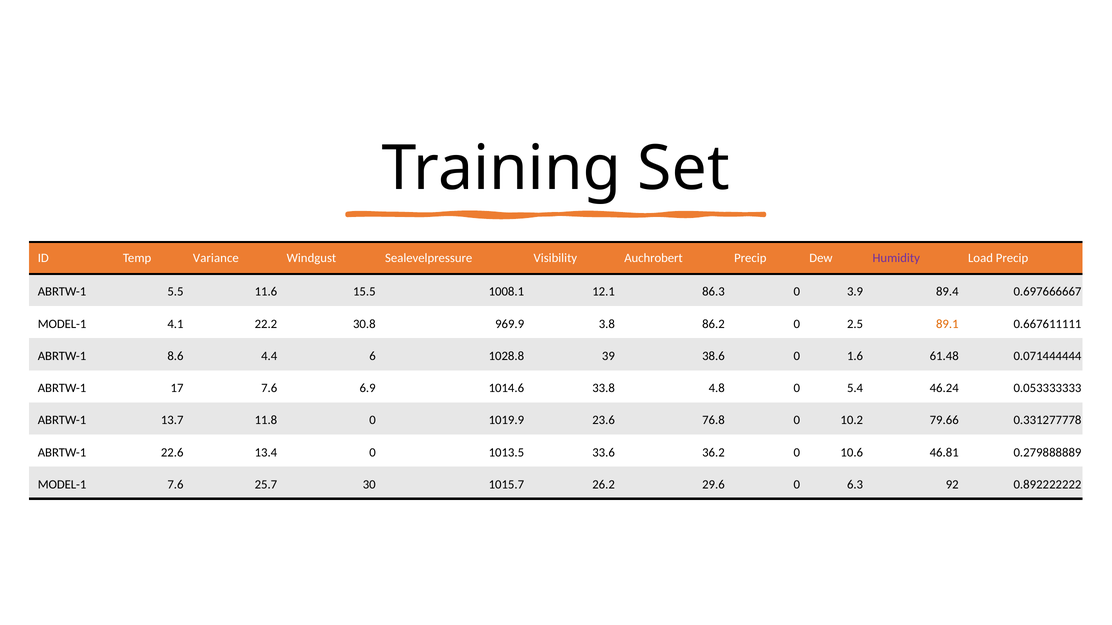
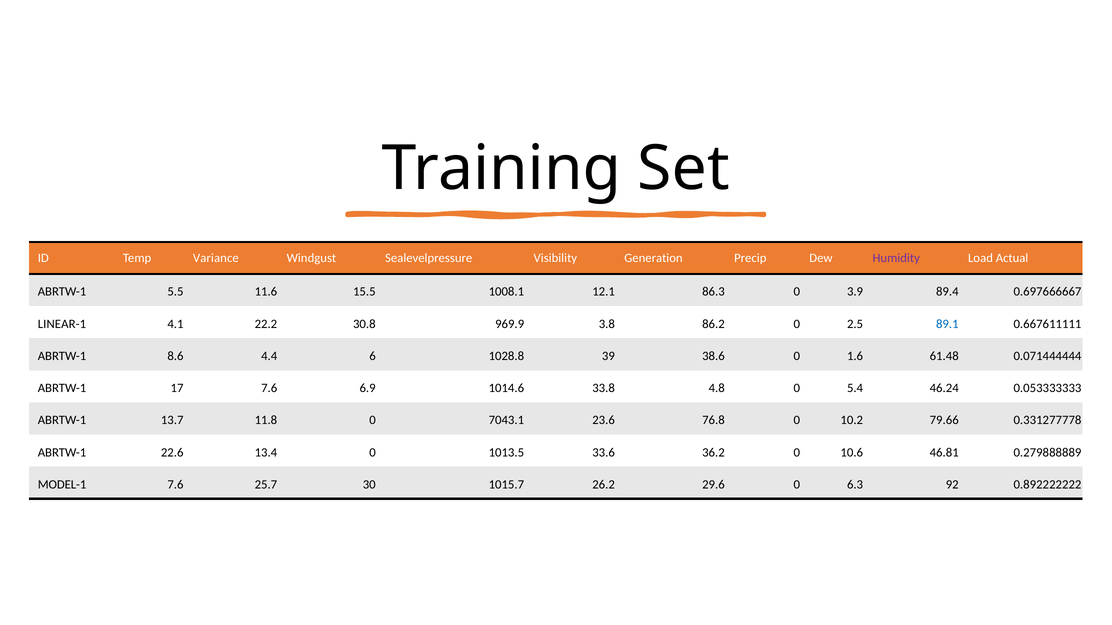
Auchrobert: Auchrobert -> Generation
Load Precip: Precip -> Actual
MODEL-1 at (62, 324): MODEL-1 -> LINEAR-1
89.1 colour: orange -> blue
1019.9: 1019.9 -> 7043.1
